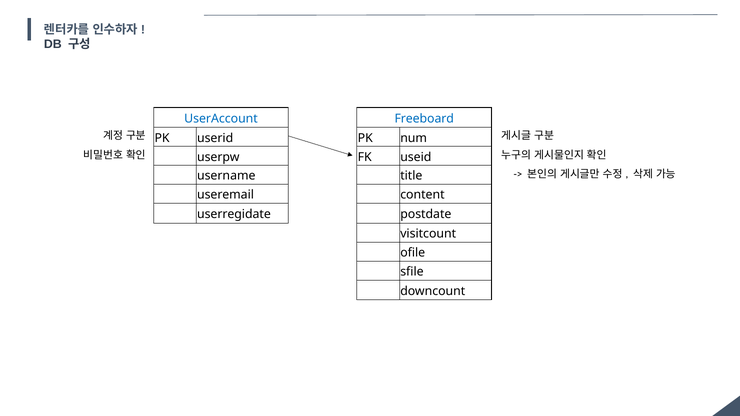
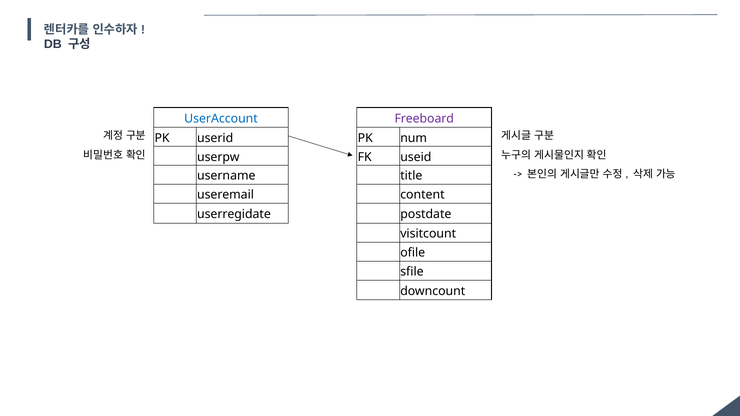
Freeboard colour: blue -> purple
